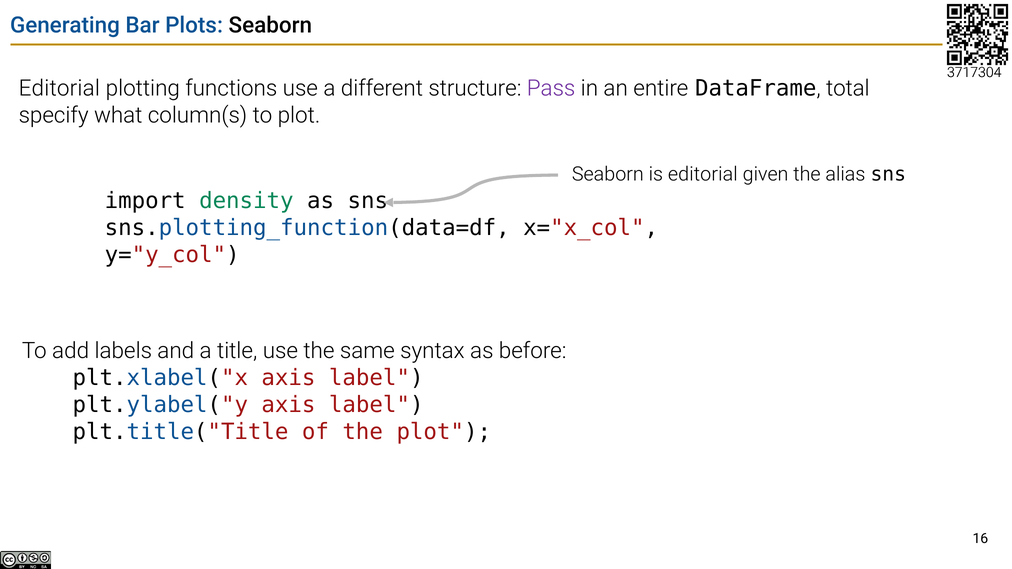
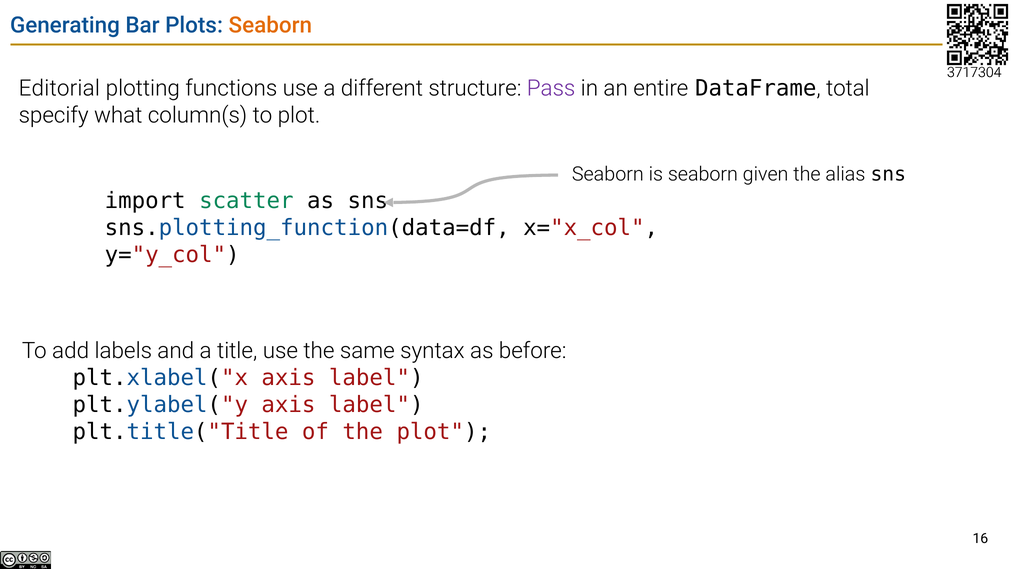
Seaborn at (270, 25) colour: black -> orange
is editorial: editorial -> seaborn
density: density -> scatter
